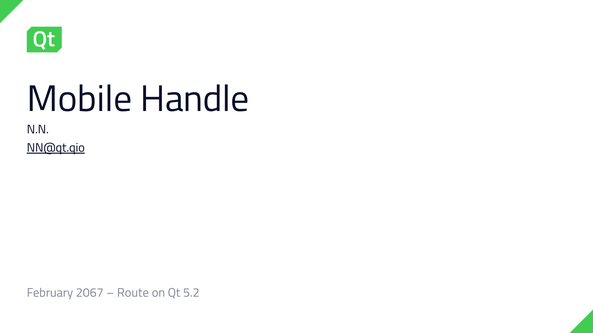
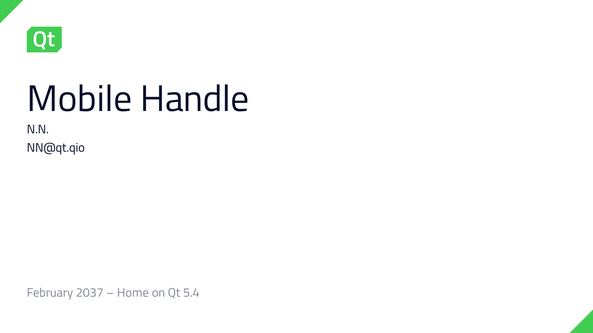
NN@qt.qio underline: present -> none
2067: 2067 -> 2037
Route: Route -> Home
5.2: 5.2 -> 5.4
